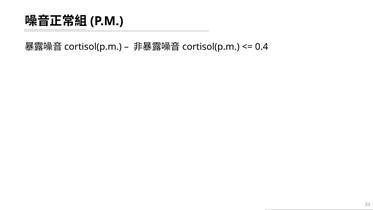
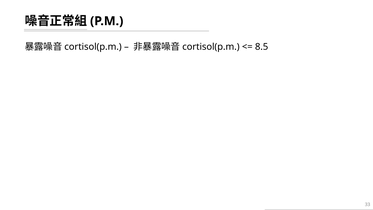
0.4: 0.4 -> 8.5
